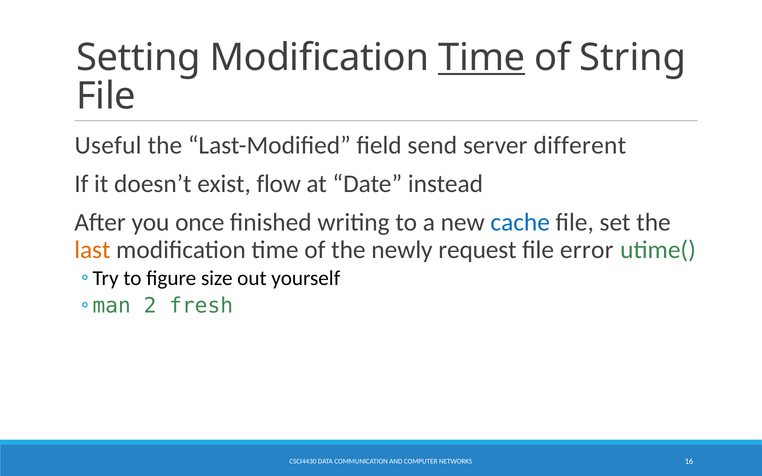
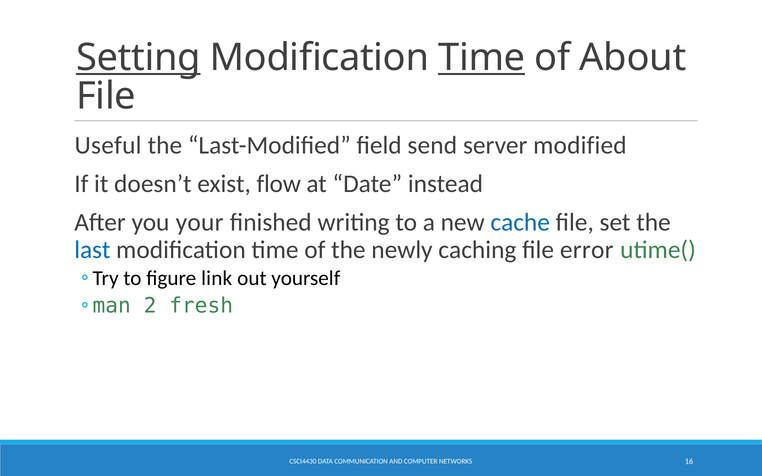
Setting underline: none -> present
String: String -> About
different: different -> modified
once: once -> your
last colour: orange -> blue
request: request -> caching
size: size -> link
